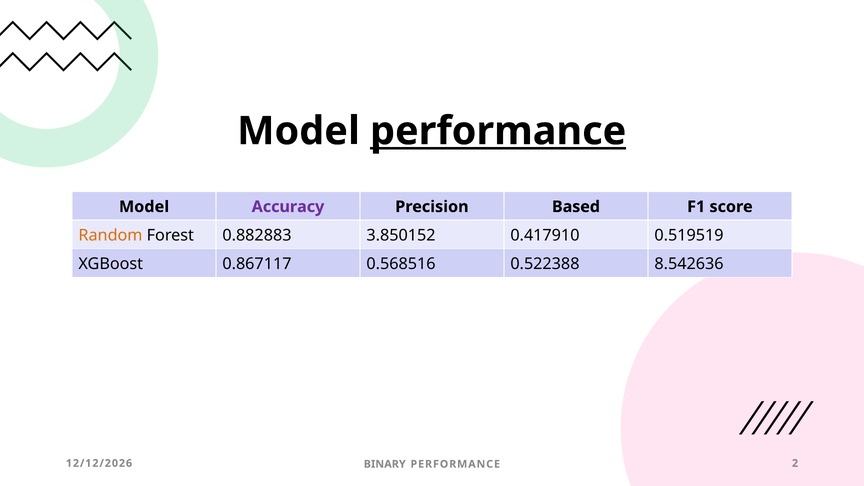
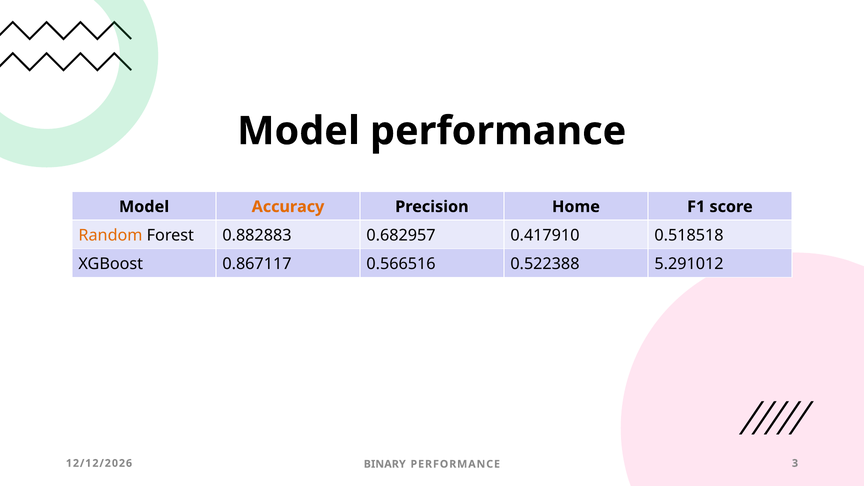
performance at (498, 131) underline: present -> none
Accuracy colour: purple -> orange
Based: Based -> Home
3.850152: 3.850152 -> 0.682957
0.519519: 0.519519 -> 0.518518
0.568516: 0.568516 -> 0.566516
8.542636: 8.542636 -> 5.291012
2: 2 -> 3
